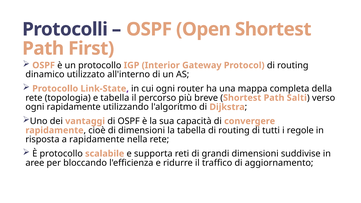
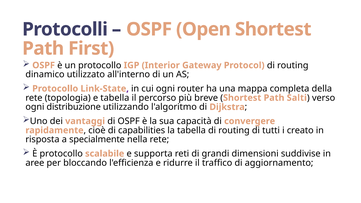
ogni rapidamente: rapidamente -> distribuzione
di dimensioni: dimensioni -> capabilities
regole: regole -> creato
a rapidamente: rapidamente -> specialmente
